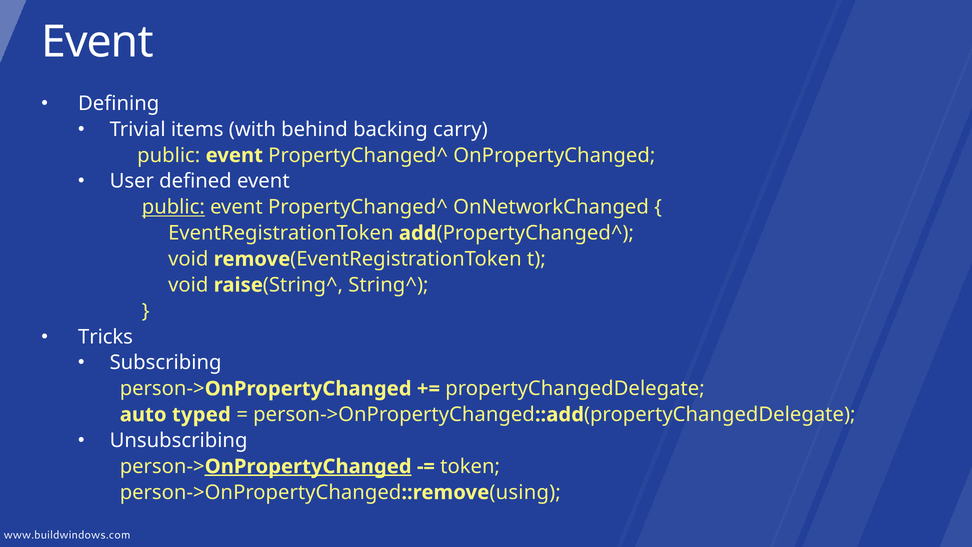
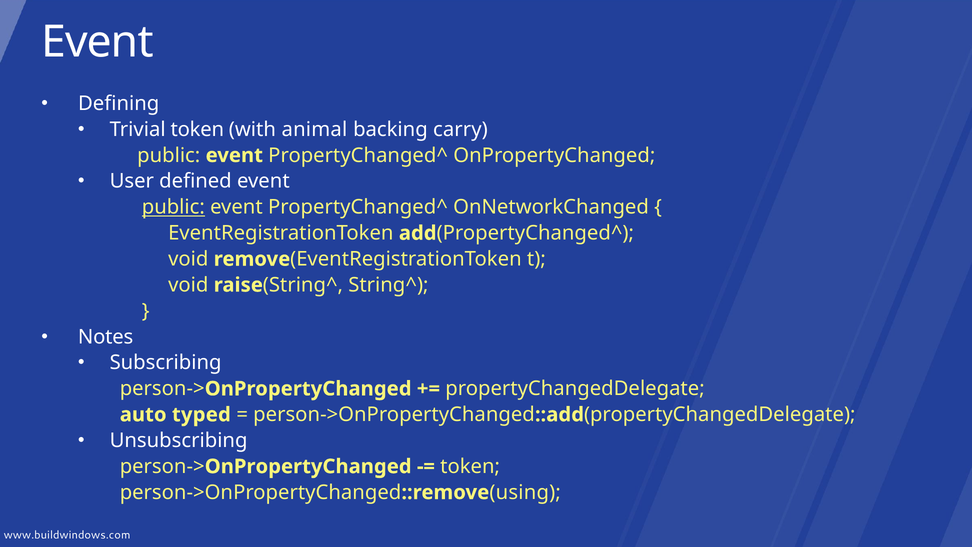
Trivial items: items -> token
behind: behind -> animal
Tricks: Tricks -> Notes
OnPropertyChanged at (308, 466) underline: present -> none
